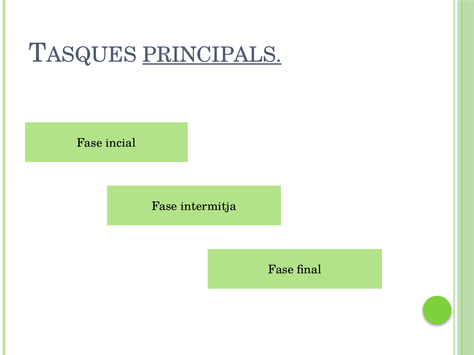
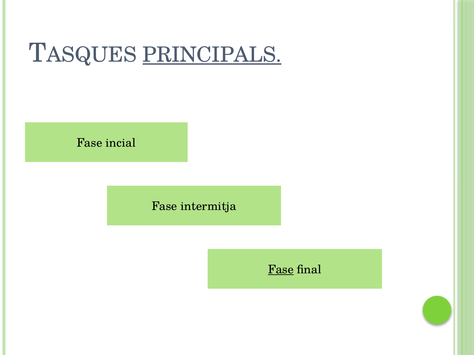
Fase at (281, 270) underline: none -> present
